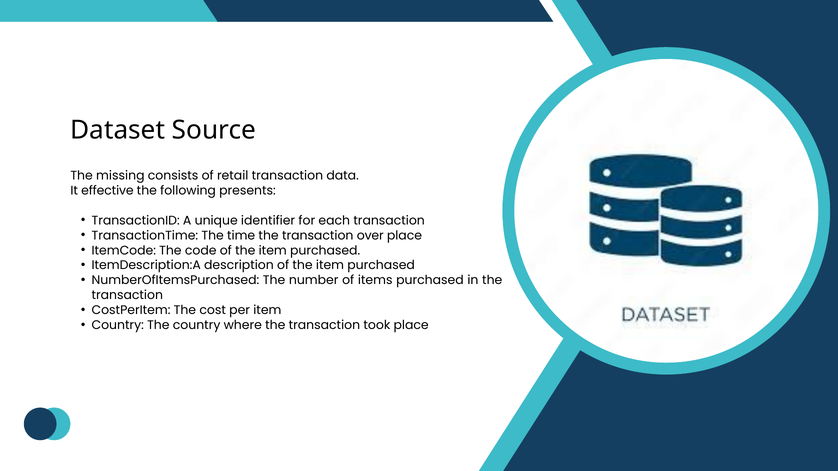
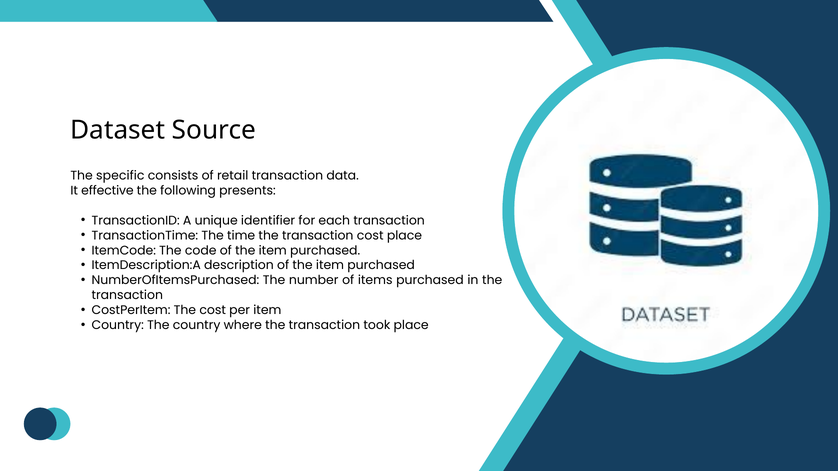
missing: missing -> specific
transaction over: over -> cost
